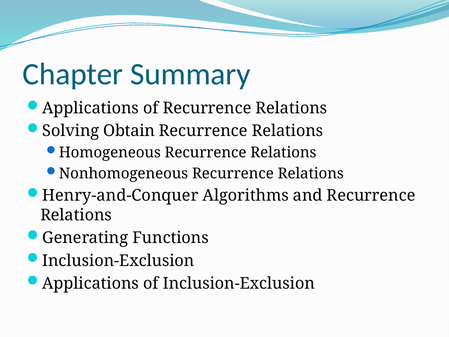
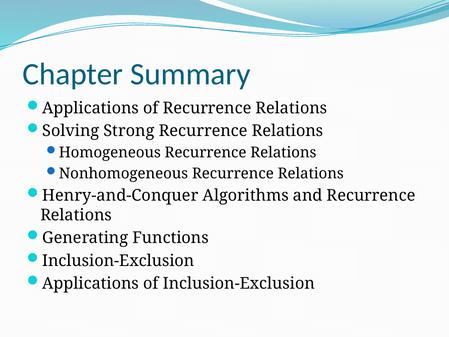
Obtain: Obtain -> Strong
